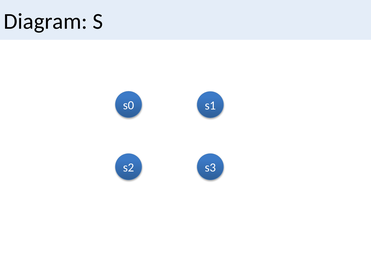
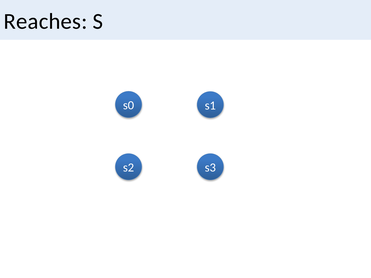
Diagram: Diagram -> Reaches
